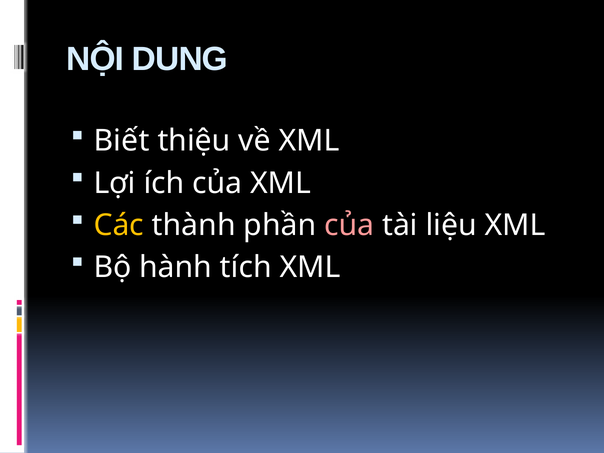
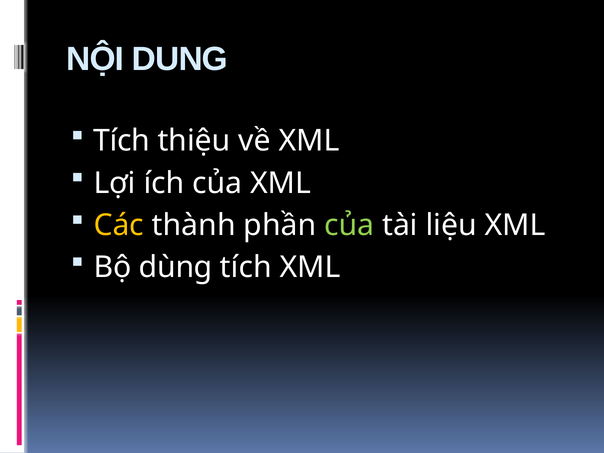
Biết at (121, 141): Biết -> Tích
của at (349, 225) colour: pink -> light green
hành: hành -> dùng
